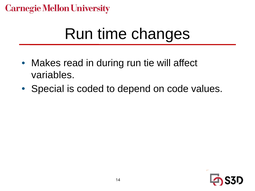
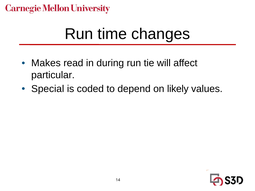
variables: variables -> particular
code: code -> likely
